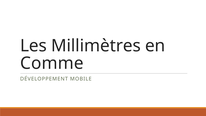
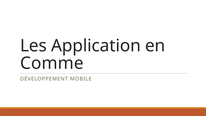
Millimètres: Millimètres -> Application
